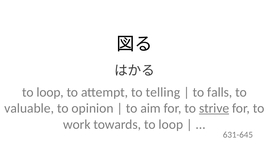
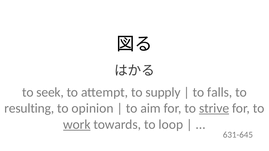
loop at (50, 92): loop -> seek
telling: telling -> supply
valuable: valuable -> resulting
work underline: none -> present
